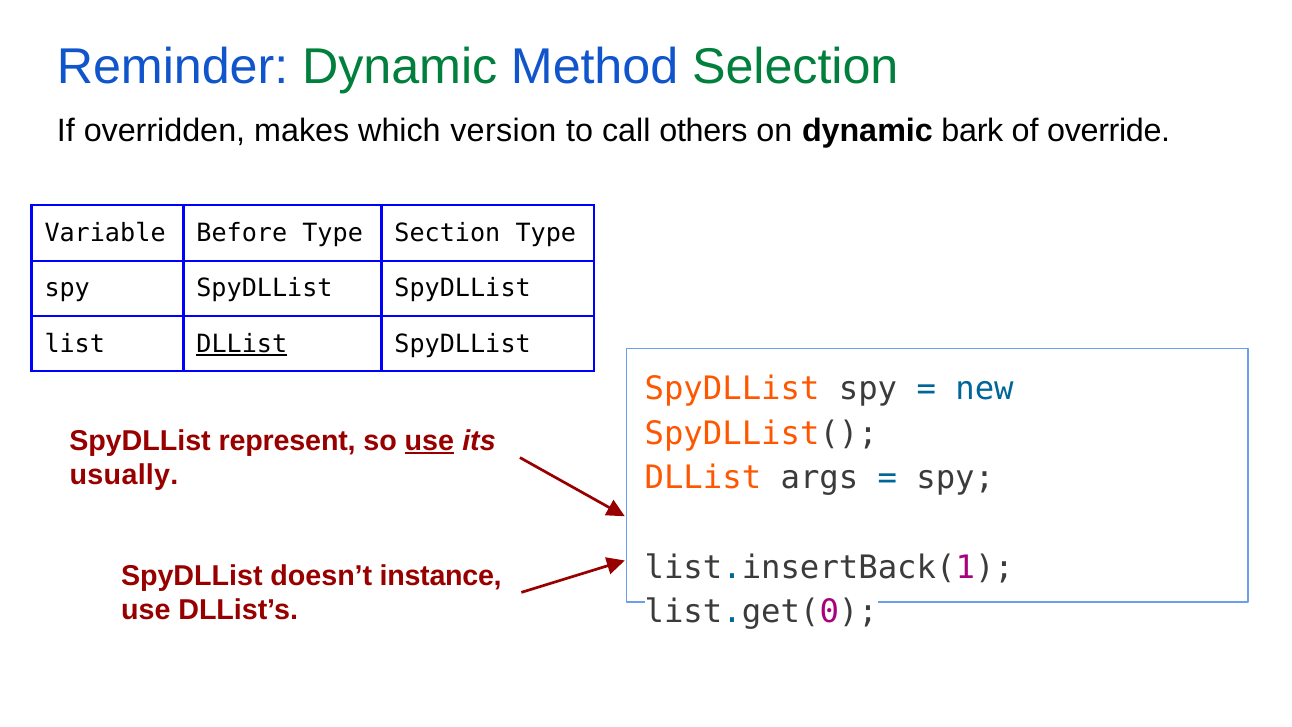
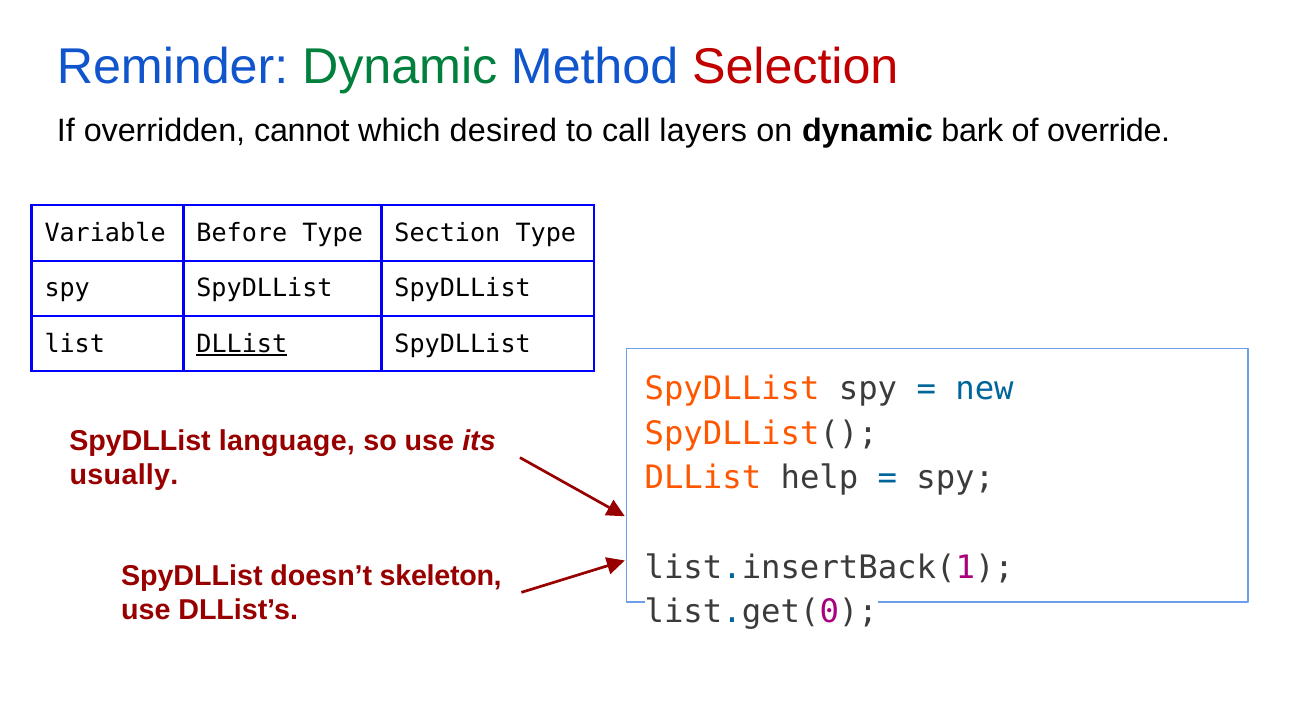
Selection colour: green -> red
makes: makes -> cannot
version: version -> desired
others: others -> layers
represent: represent -> language
use at (429, 441) underline: present -> none
args: args -> help
instance: instance -> skeleton
